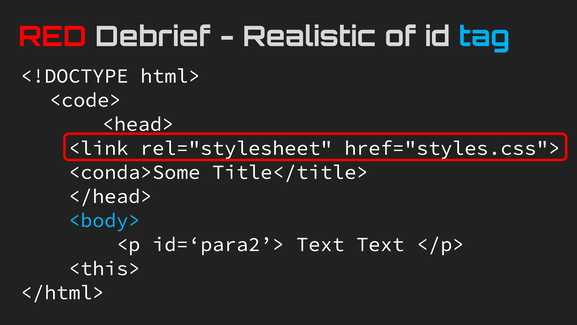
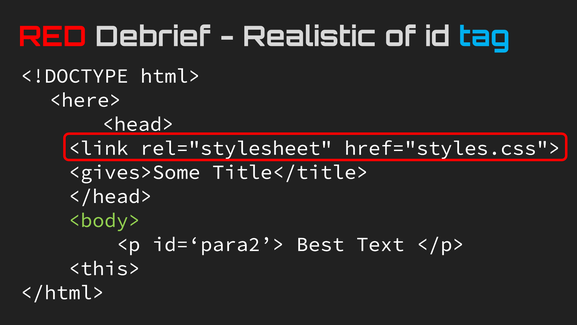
<code>: <code> -> <here>
<conda>Some: <conda>Some -> <gives>Some
<body> colour: light blue -> light green
id=‘para2’> Text: Text -> Best
